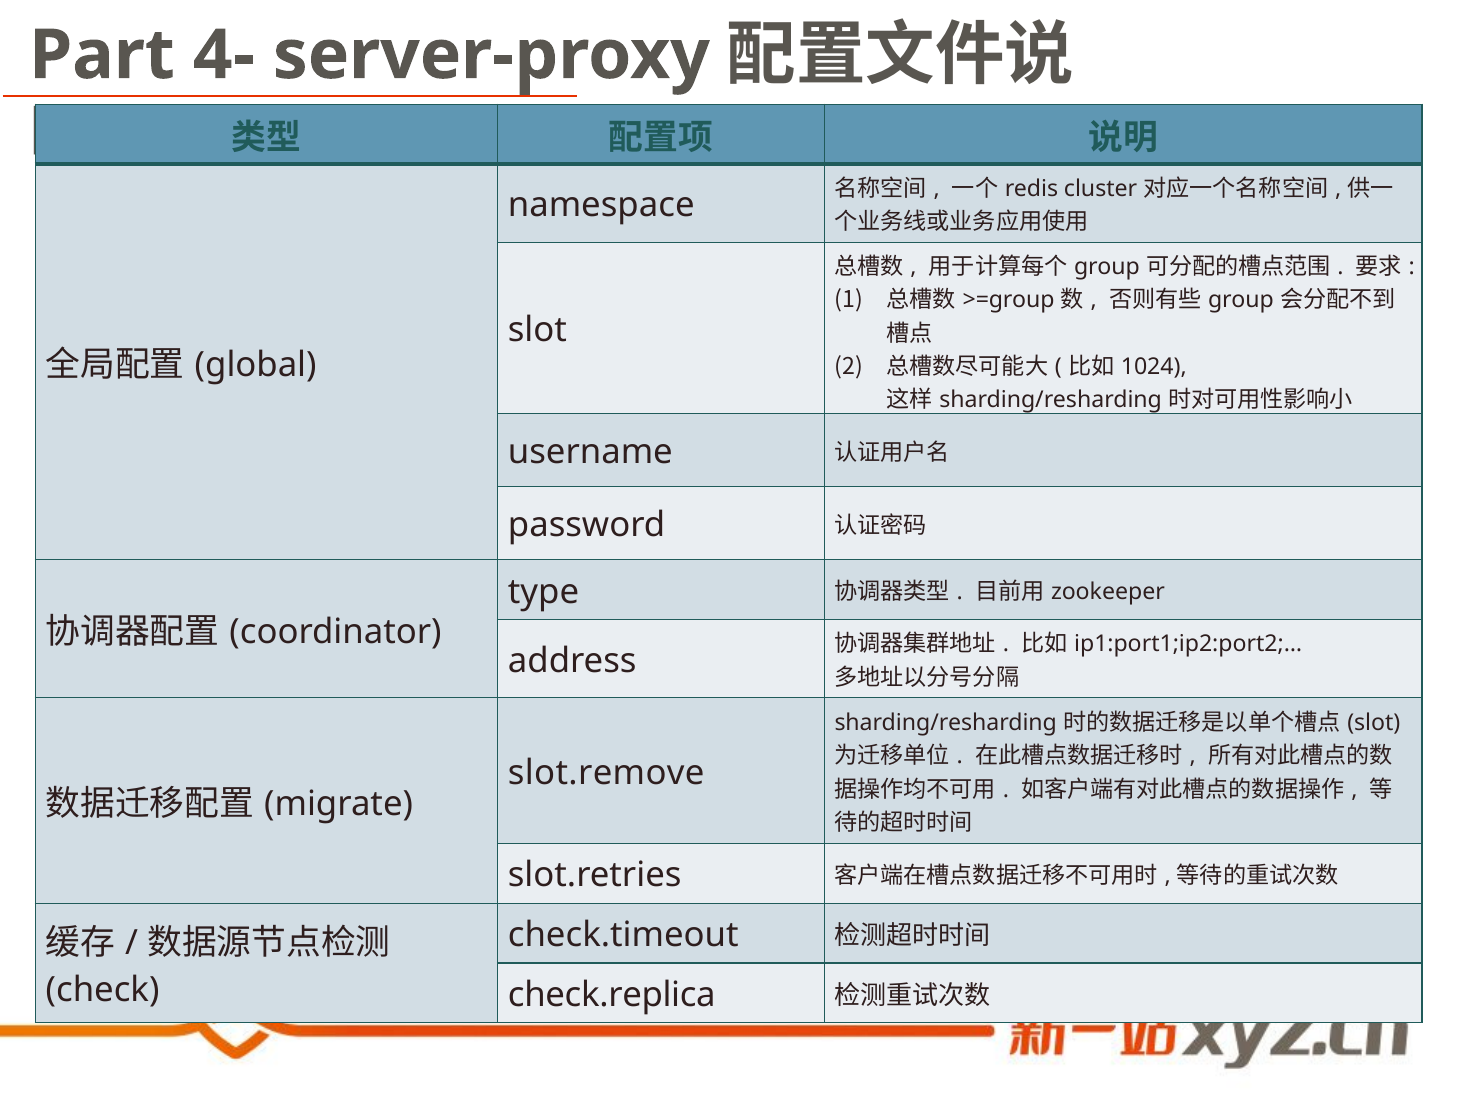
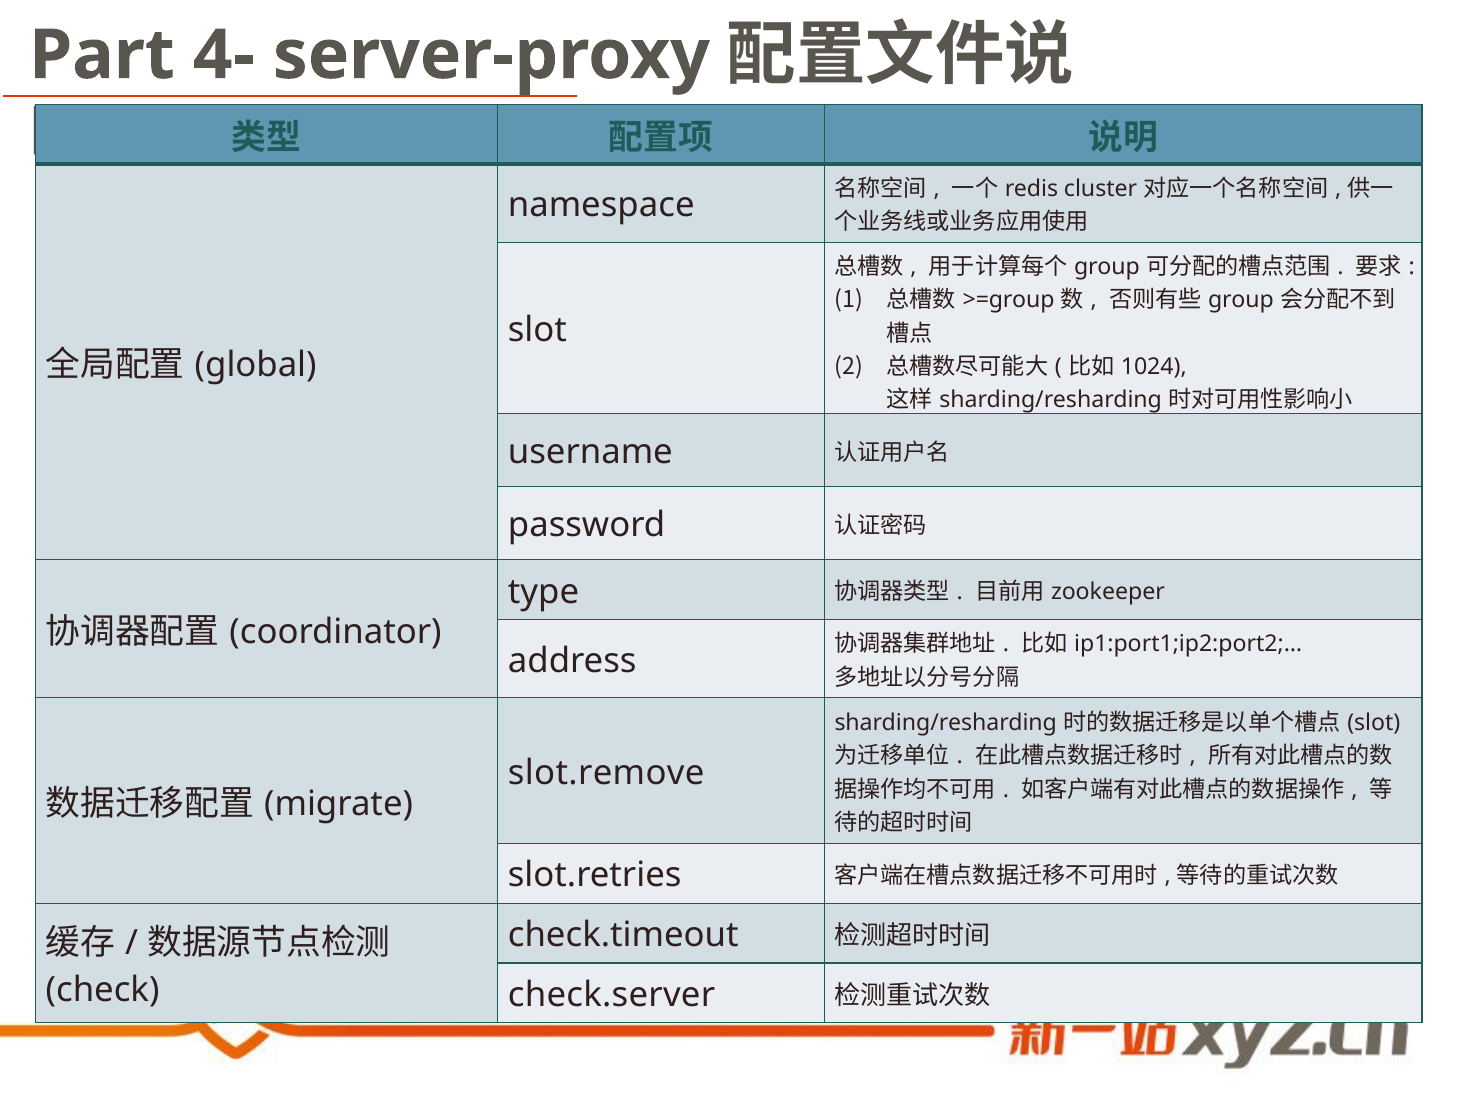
check.replica: check.replica -> check.server
